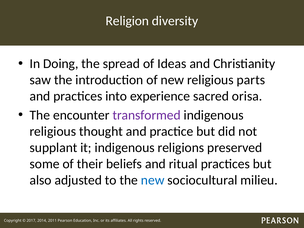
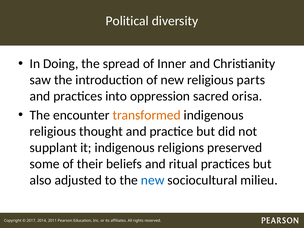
Religion: Religion -> Political
Ideas: Ideas -> Inner
experience: experience -> oppression
transformed colour: purple -> orange
